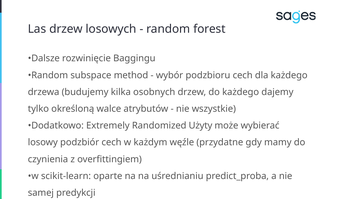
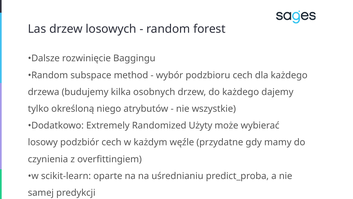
walce: walce -> niego
